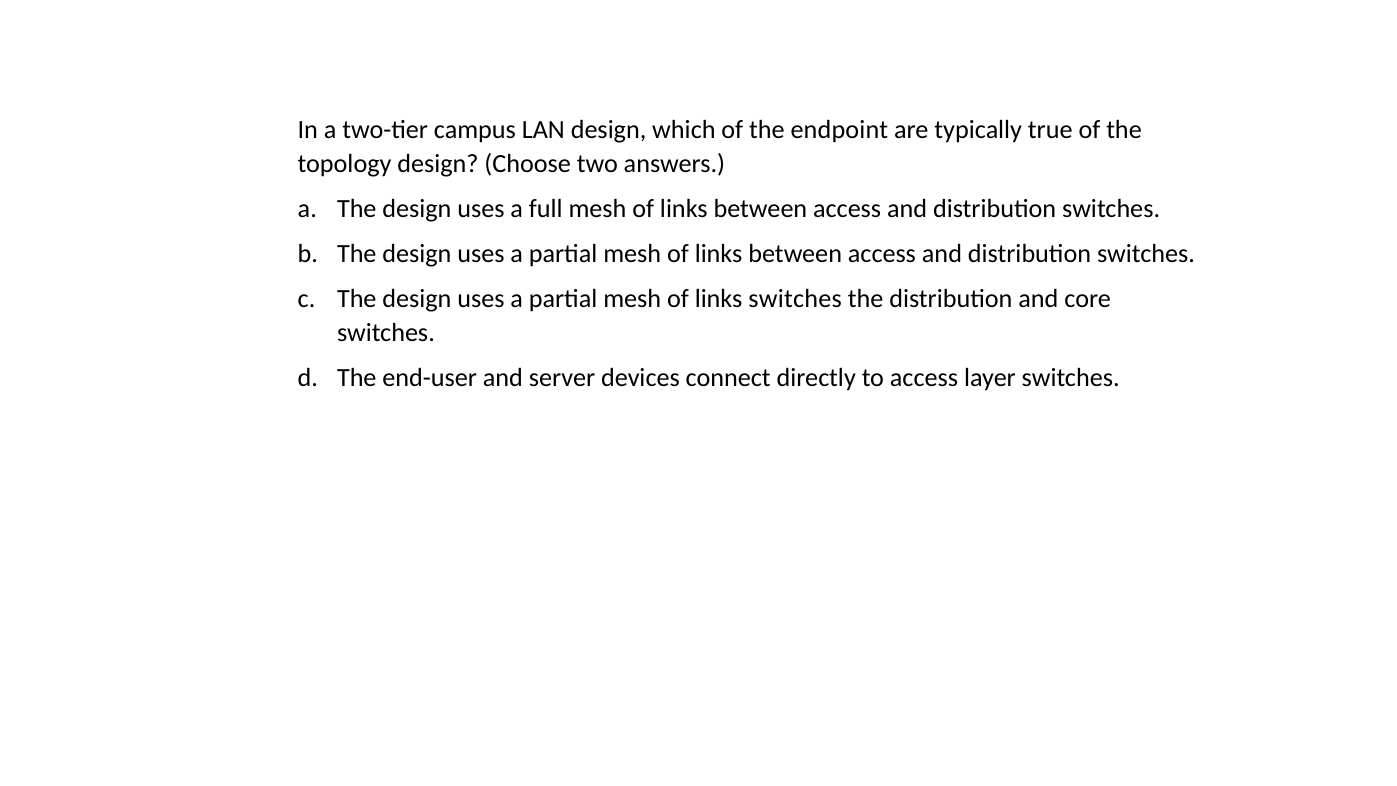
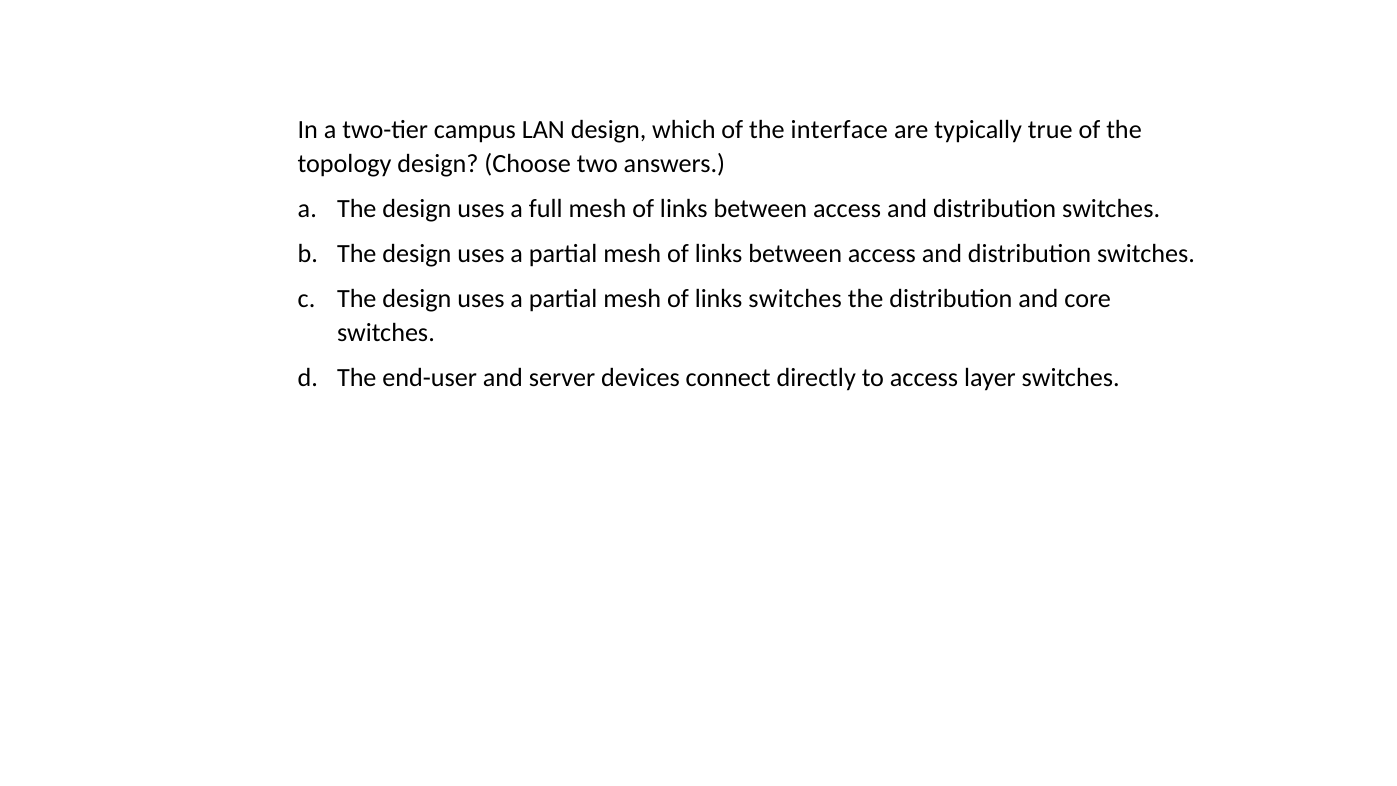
endpoint: endpoint -> interface
